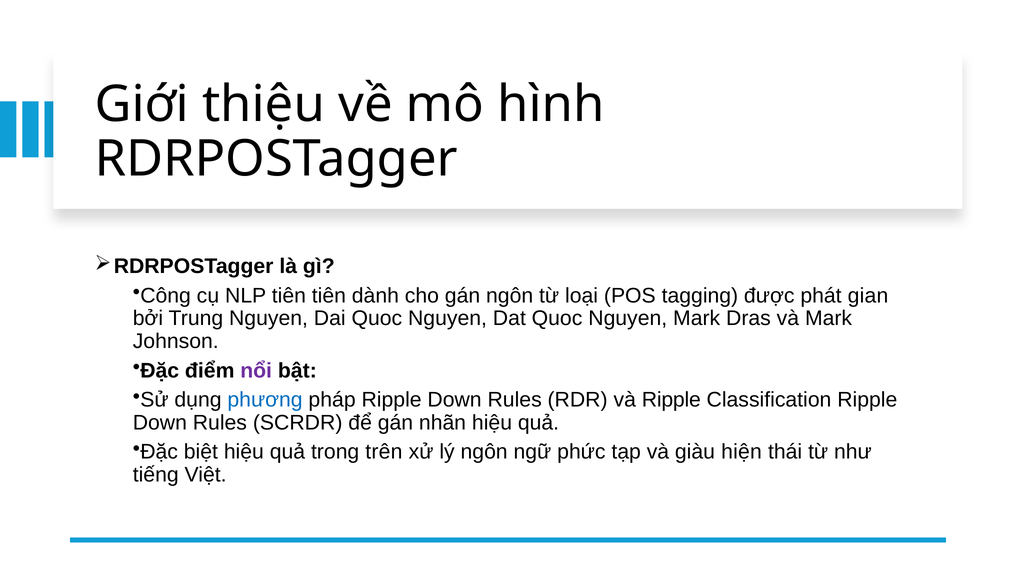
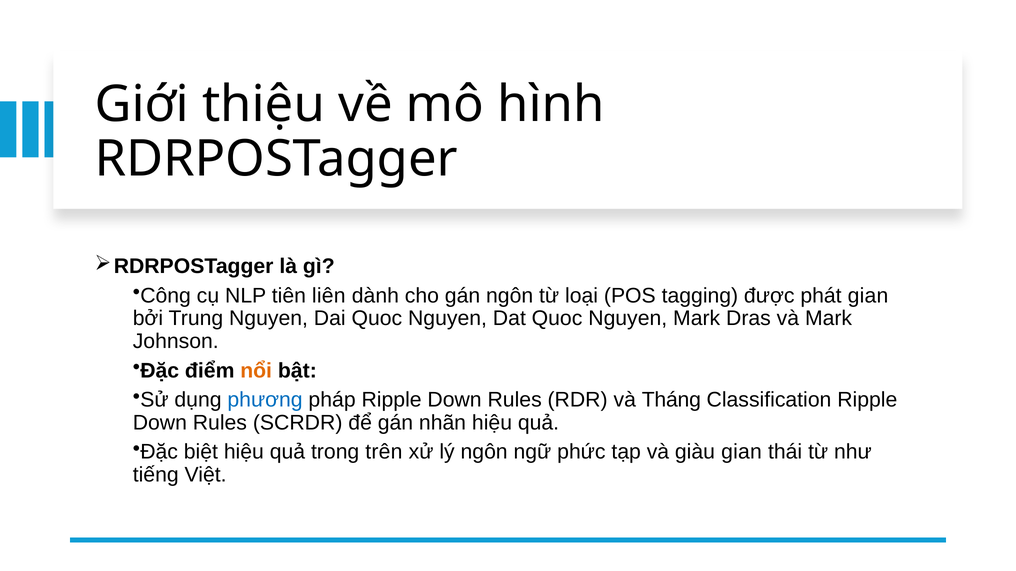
tiên tiên: tiên -> liên
nổi colour: purple -> orange
và Ripple: Ripple -> Tháng
giàu hiện: hiện -> gian
